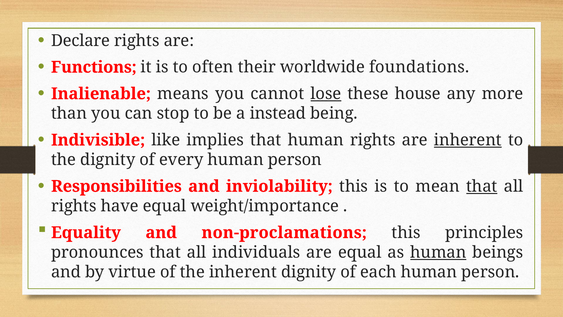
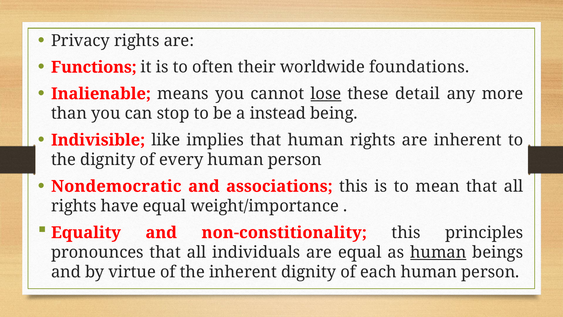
Declare: Declare -> Privacy
house: house -> detail
inherent at (468, 140) underline: present -> none
Responsibilities: Responsibilities -> Nondemocratic
inviolability: inviolability -> associations
that at (482, 186) underline: present -> none
non-proclamations: non-proclamations -> non-constitionality
